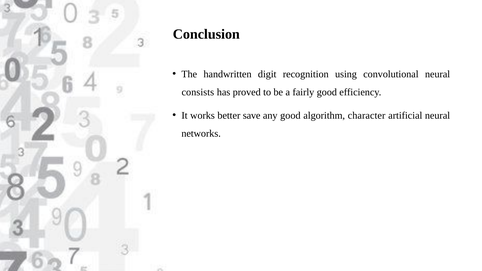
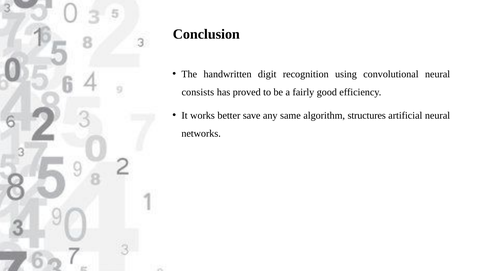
any good: good -> same
character: character -> structures
